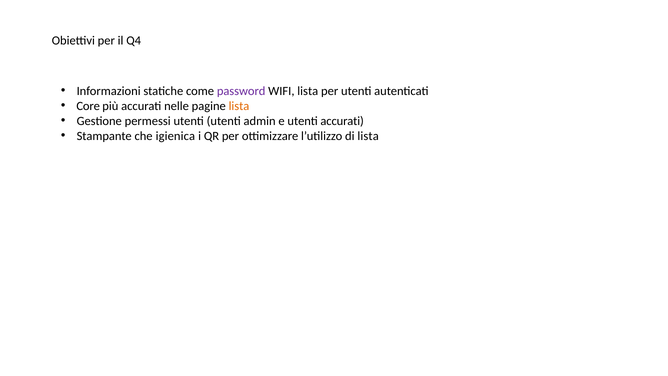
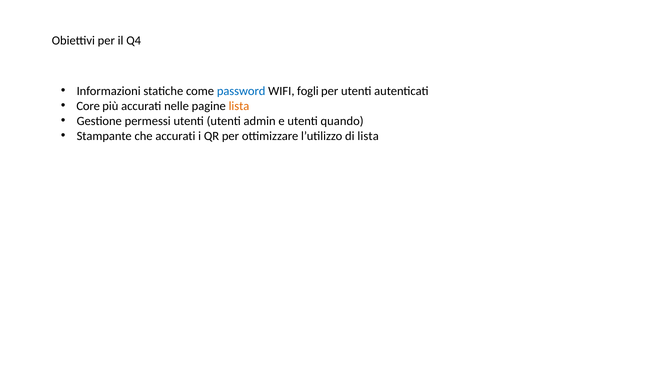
password colour: purple -> blue
WIFI lista: lista -> fogli
utenti accurati: accurati -> quando
che igienica: igienica -> accurati
